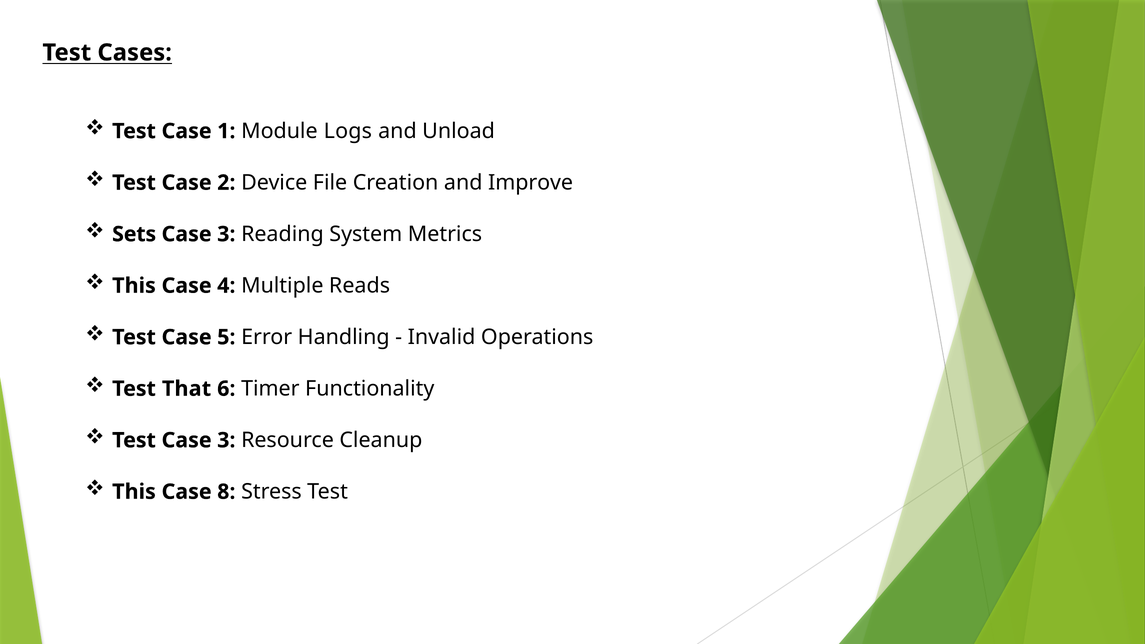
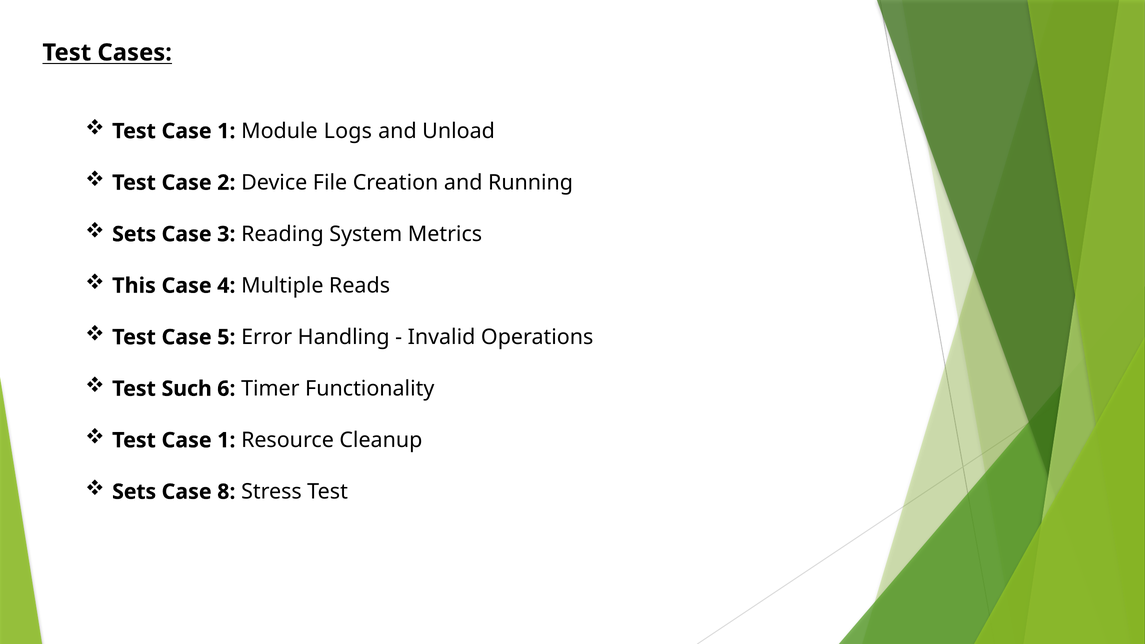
Improve: Improve -> Running
That: That -> Such
3 at (226, 440): 3 -> 1
This at (134, 492): This -> Sets
